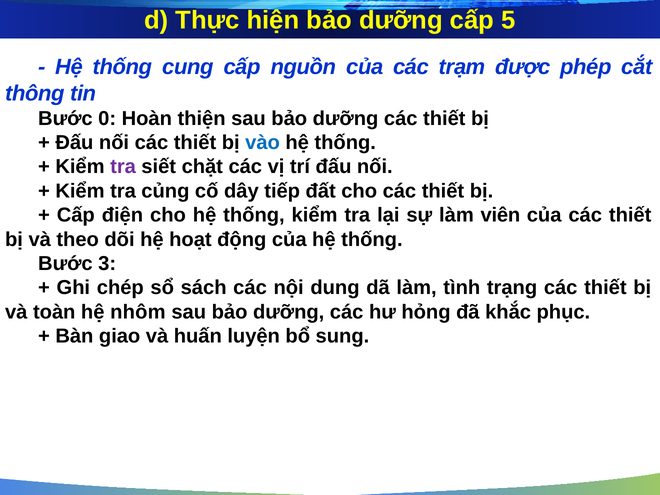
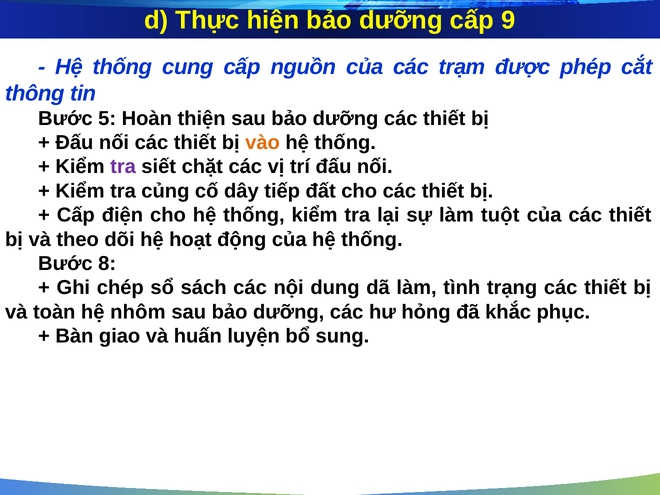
5: 5 -> 9
0: 0 -> 5
vào colour: blue -> orange
viên: viên -> tuột
3: 3 -> 8
